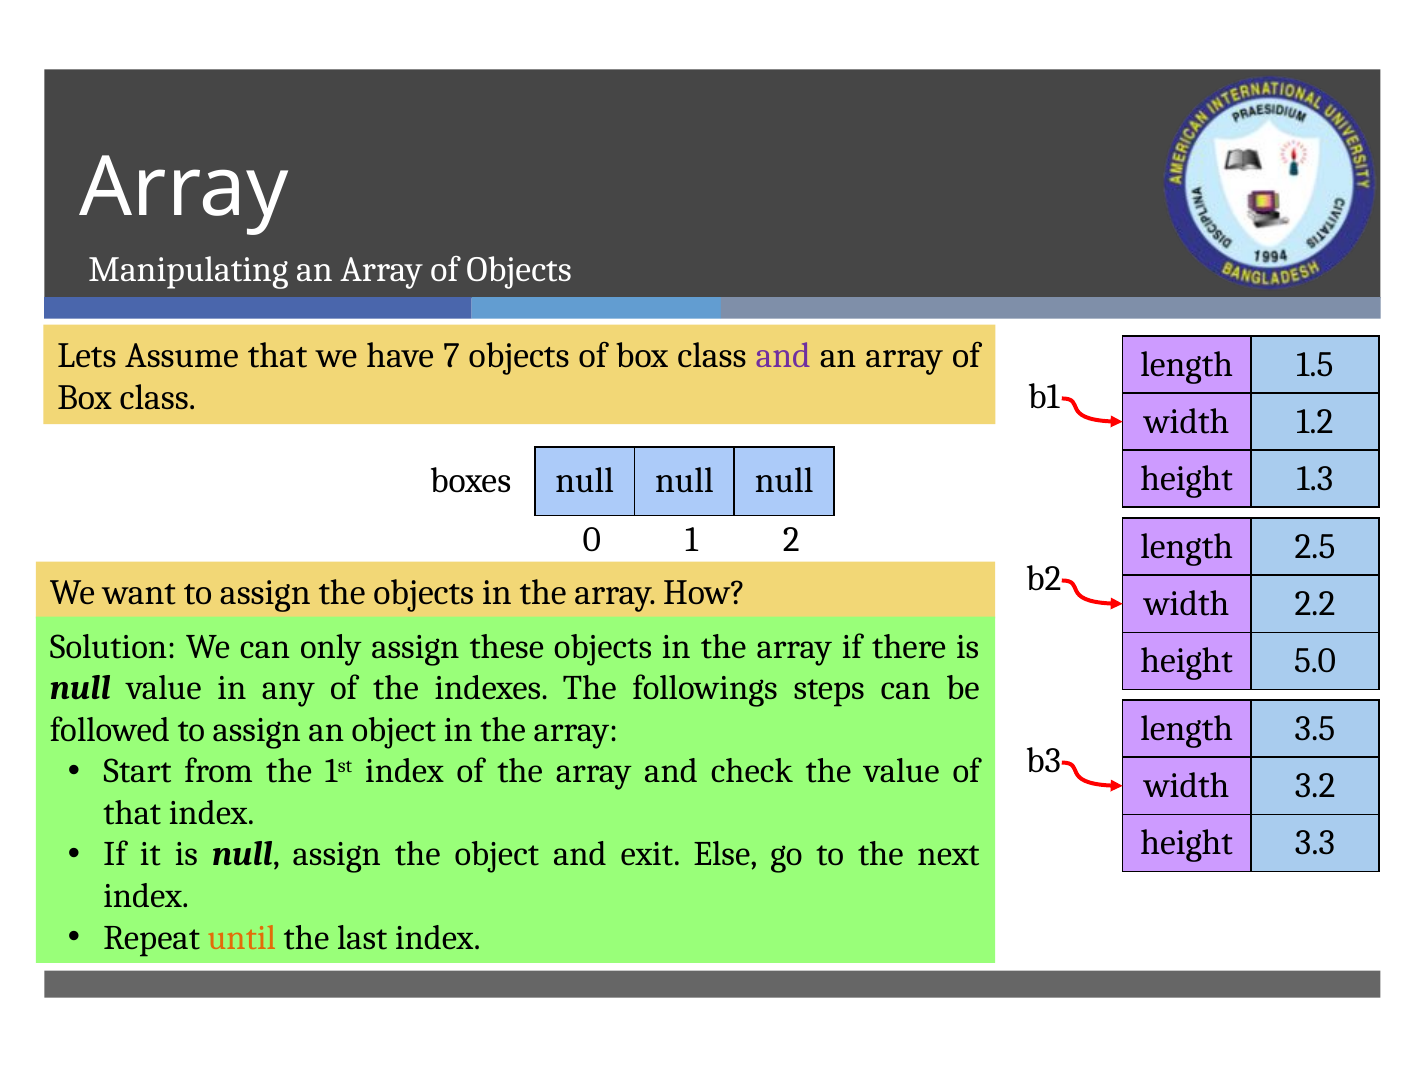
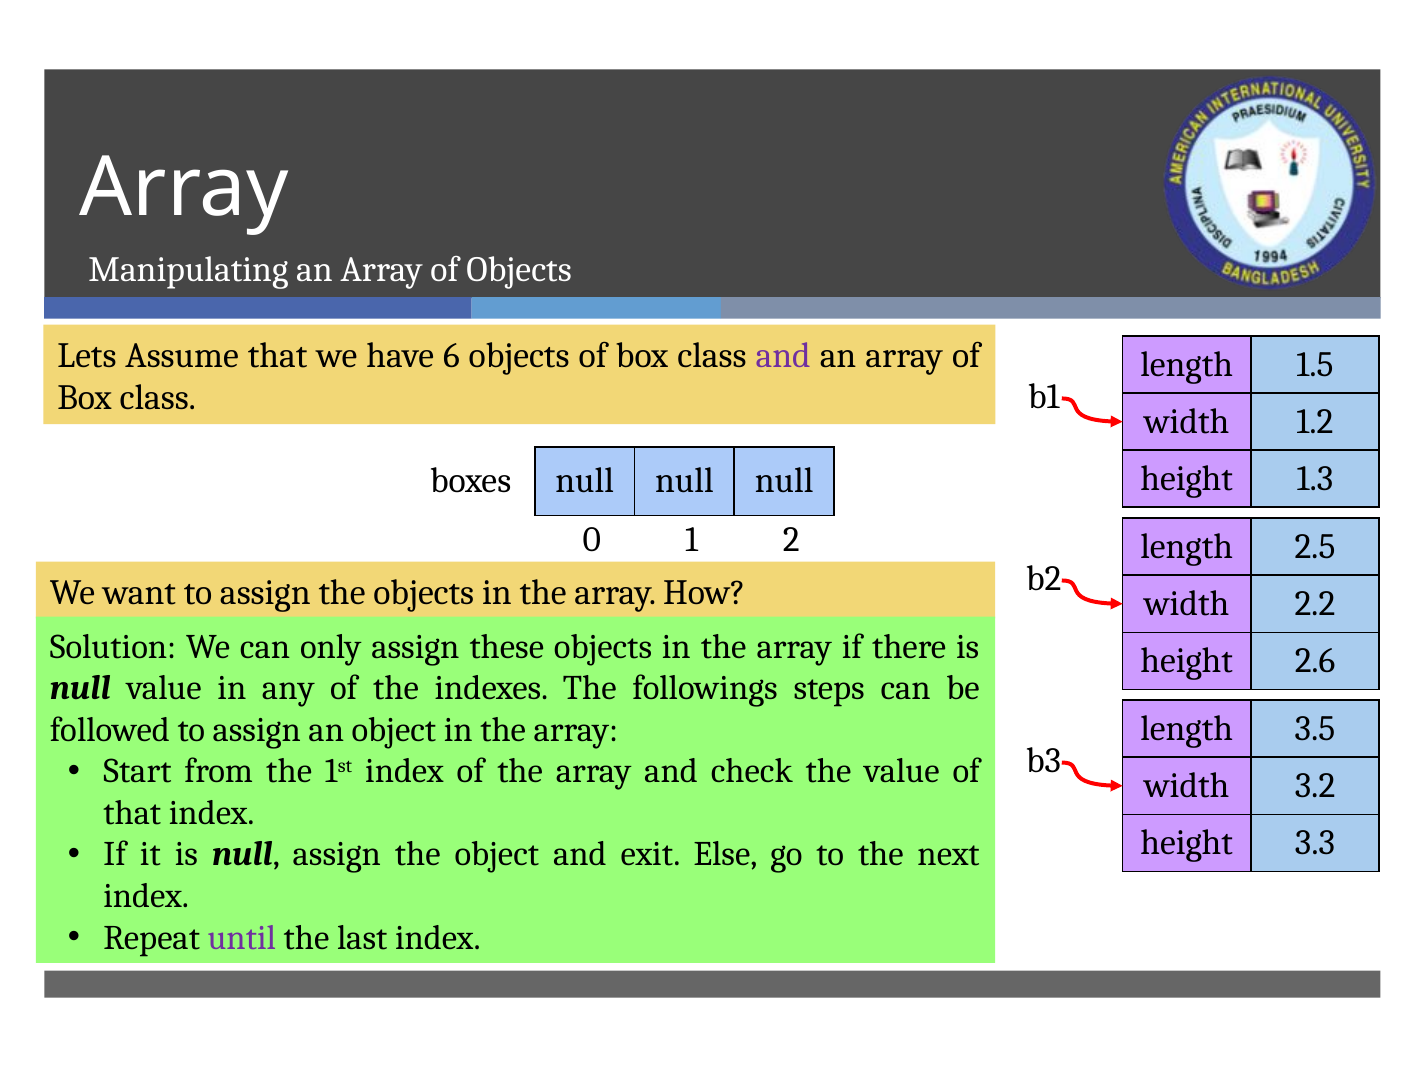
7: 7 -> 6
5.0: 5.0 -> 2.6
until colour: orange -> purple
